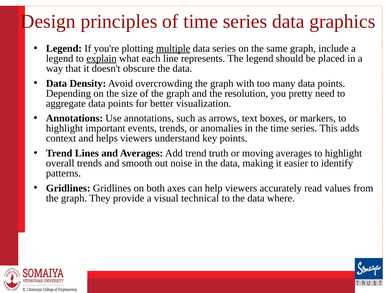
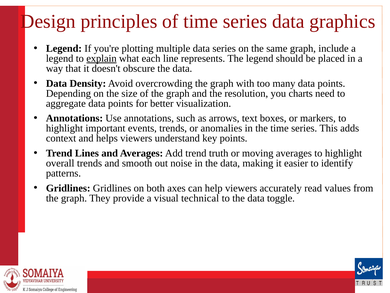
multiple underline: present -> none
pretty: pretty -> charts
where: where -> toggle
